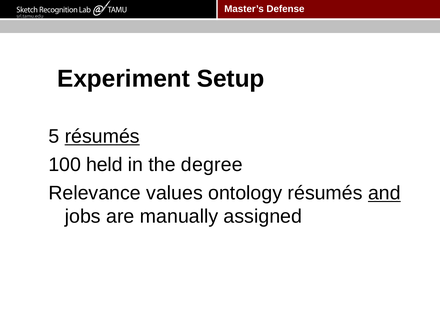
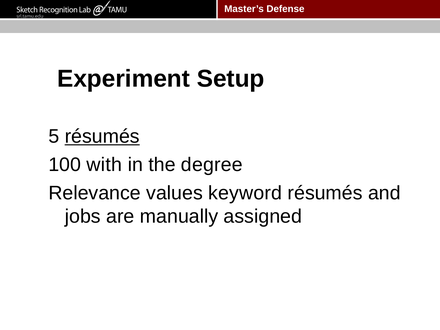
held: held -> with
ontology: ontology -> keyword
and underline: present -> none
